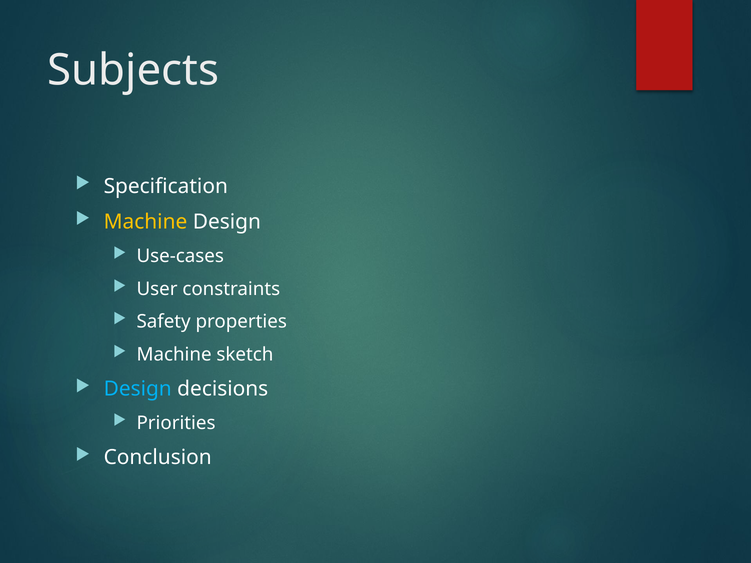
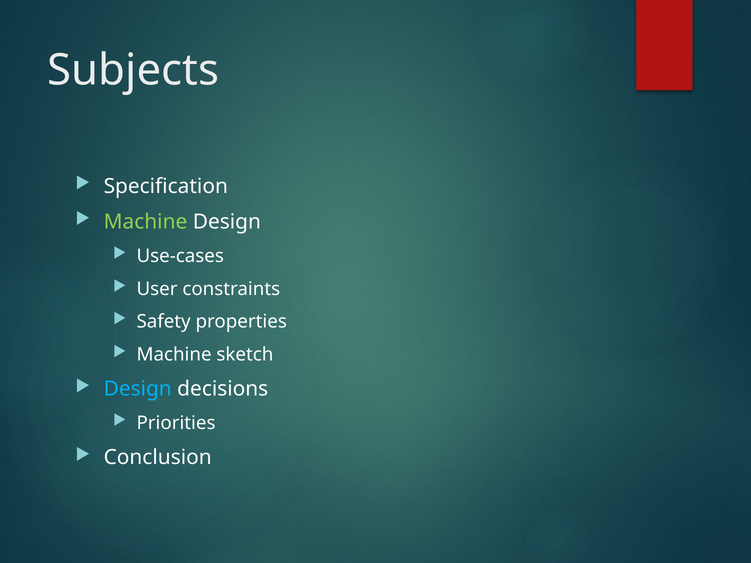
Machine at (145, 222) colour: yellow -> light green
